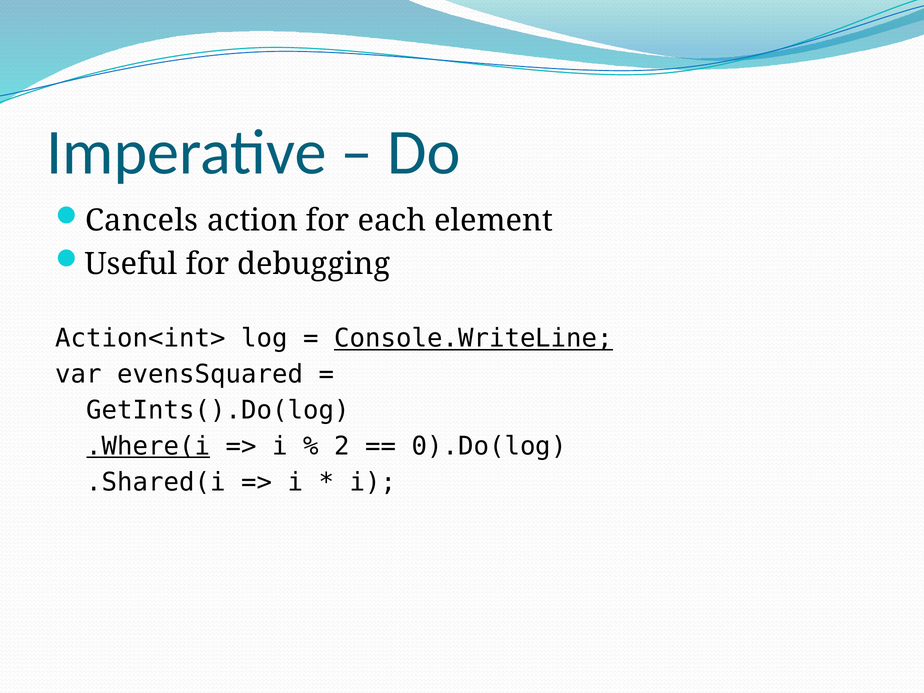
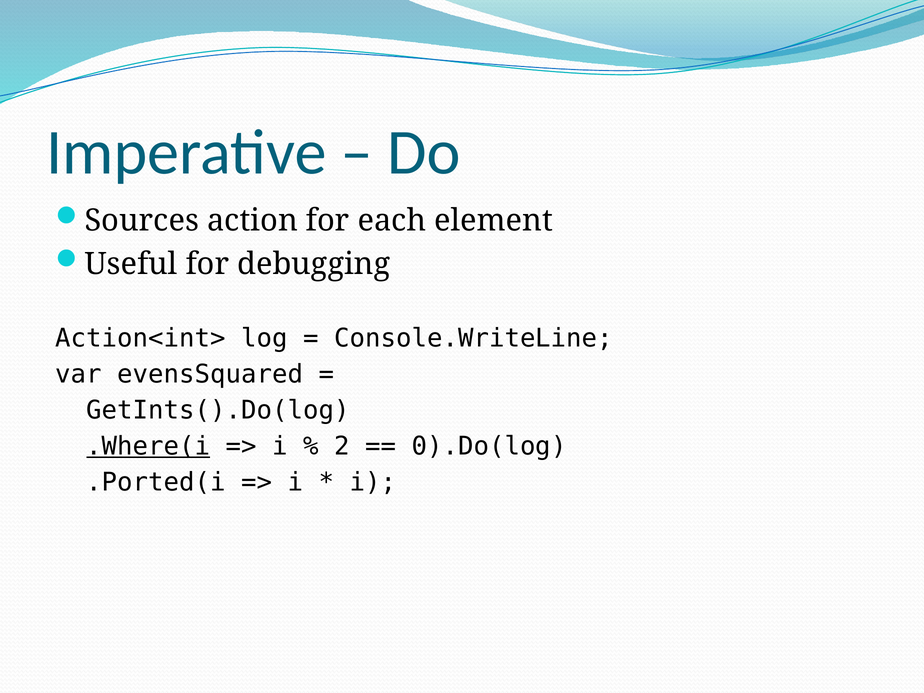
Cancels: Cancels -> Sources
Console.WriteLine underline: present -> none
.Shared(i: .Shared(i -> .Ported(i
